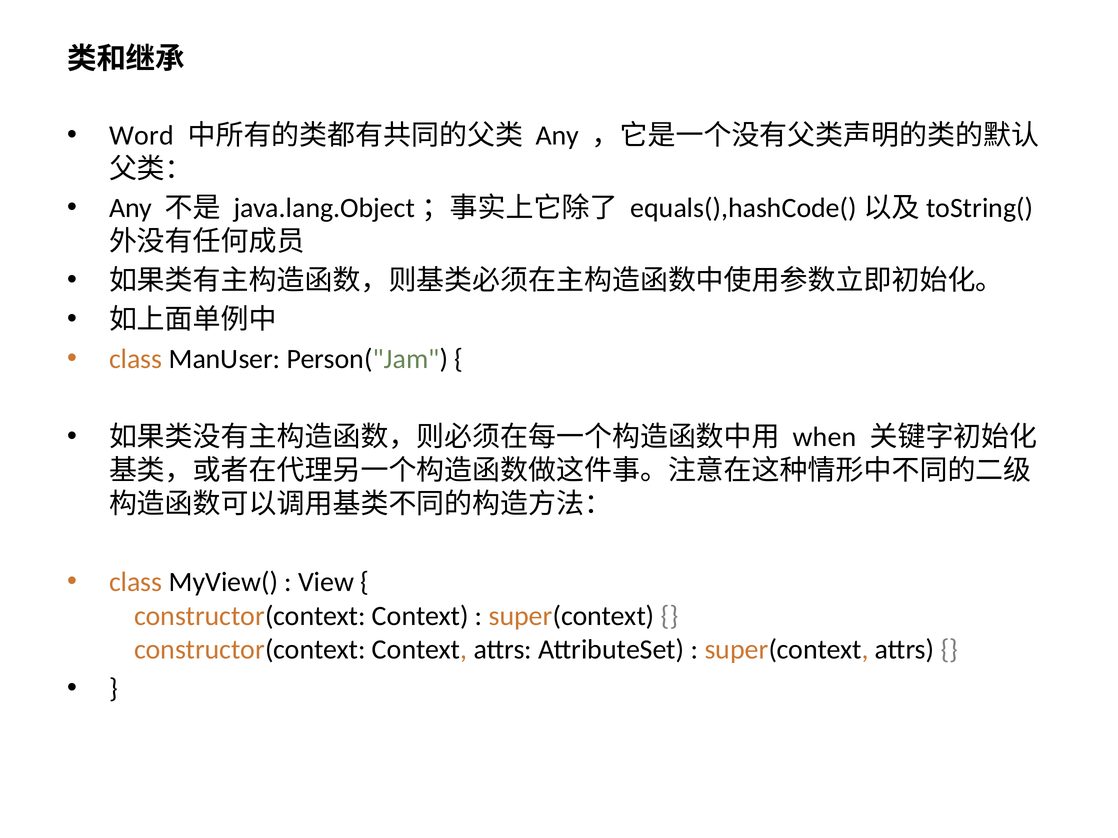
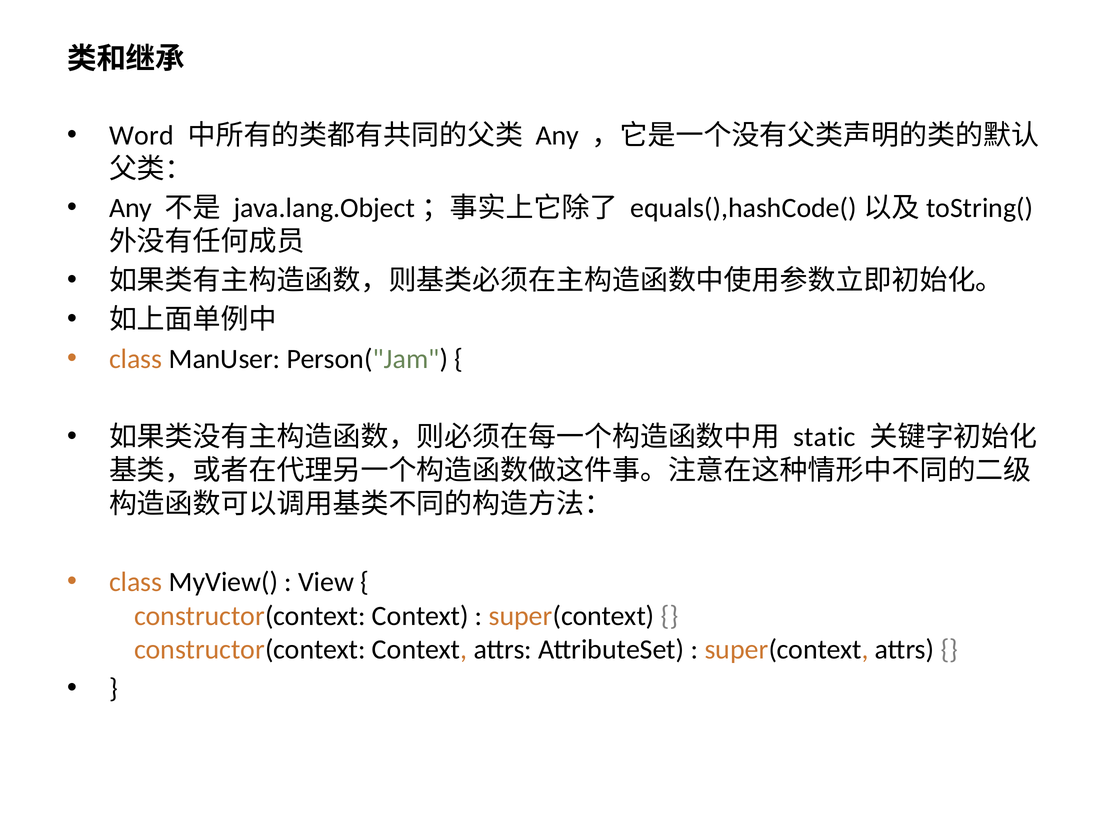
when: when -> static
